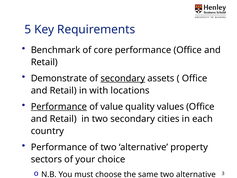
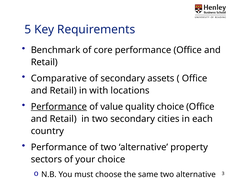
Demonstrate: Demonstrate -> Comparative
secondary at (123, 78) underline: present -> none
quality values: values -> choice
